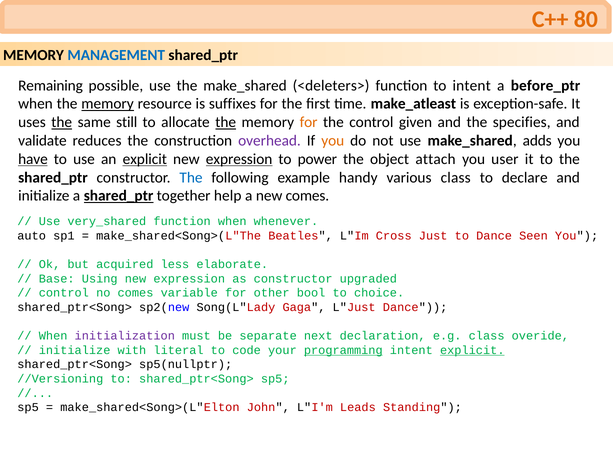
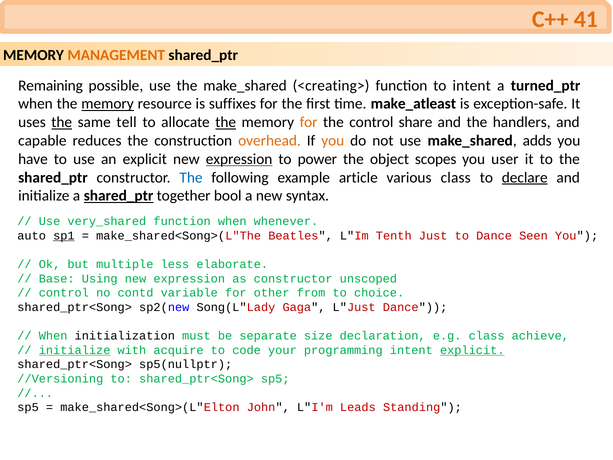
80: 80 -> 41
MANAGEMENT colour: blue -> orange
<deleters>: <deleters> -> <creating>
before_ptr: before_ptr -> turned_ptr
still: still -> tell
given: given -> share
specifies: specifies -> handlers
validate: validate -> capable
overhead colour: purple -> orange
have underline: present -> none
explicit at (145, 159) underline: present -> none
attach: attach -> scopes
handy: handy -> article
declare underline: none -> present
help: help -> bool
new comes: comes -> syntax
sp1 underline: none -> present
Cross: Cross -> Tenth
acquired: acquired -> multiple
upgraded: upgraded -> unscoped
no comes: comes -> contd
bool: bool -> from
initialization colour: purple -> black
next: next -> size
overide: overide -> achieve
initialize at (75, 350) underline: none -> present
literal: literal -> acquire
programming underline: present -> none
